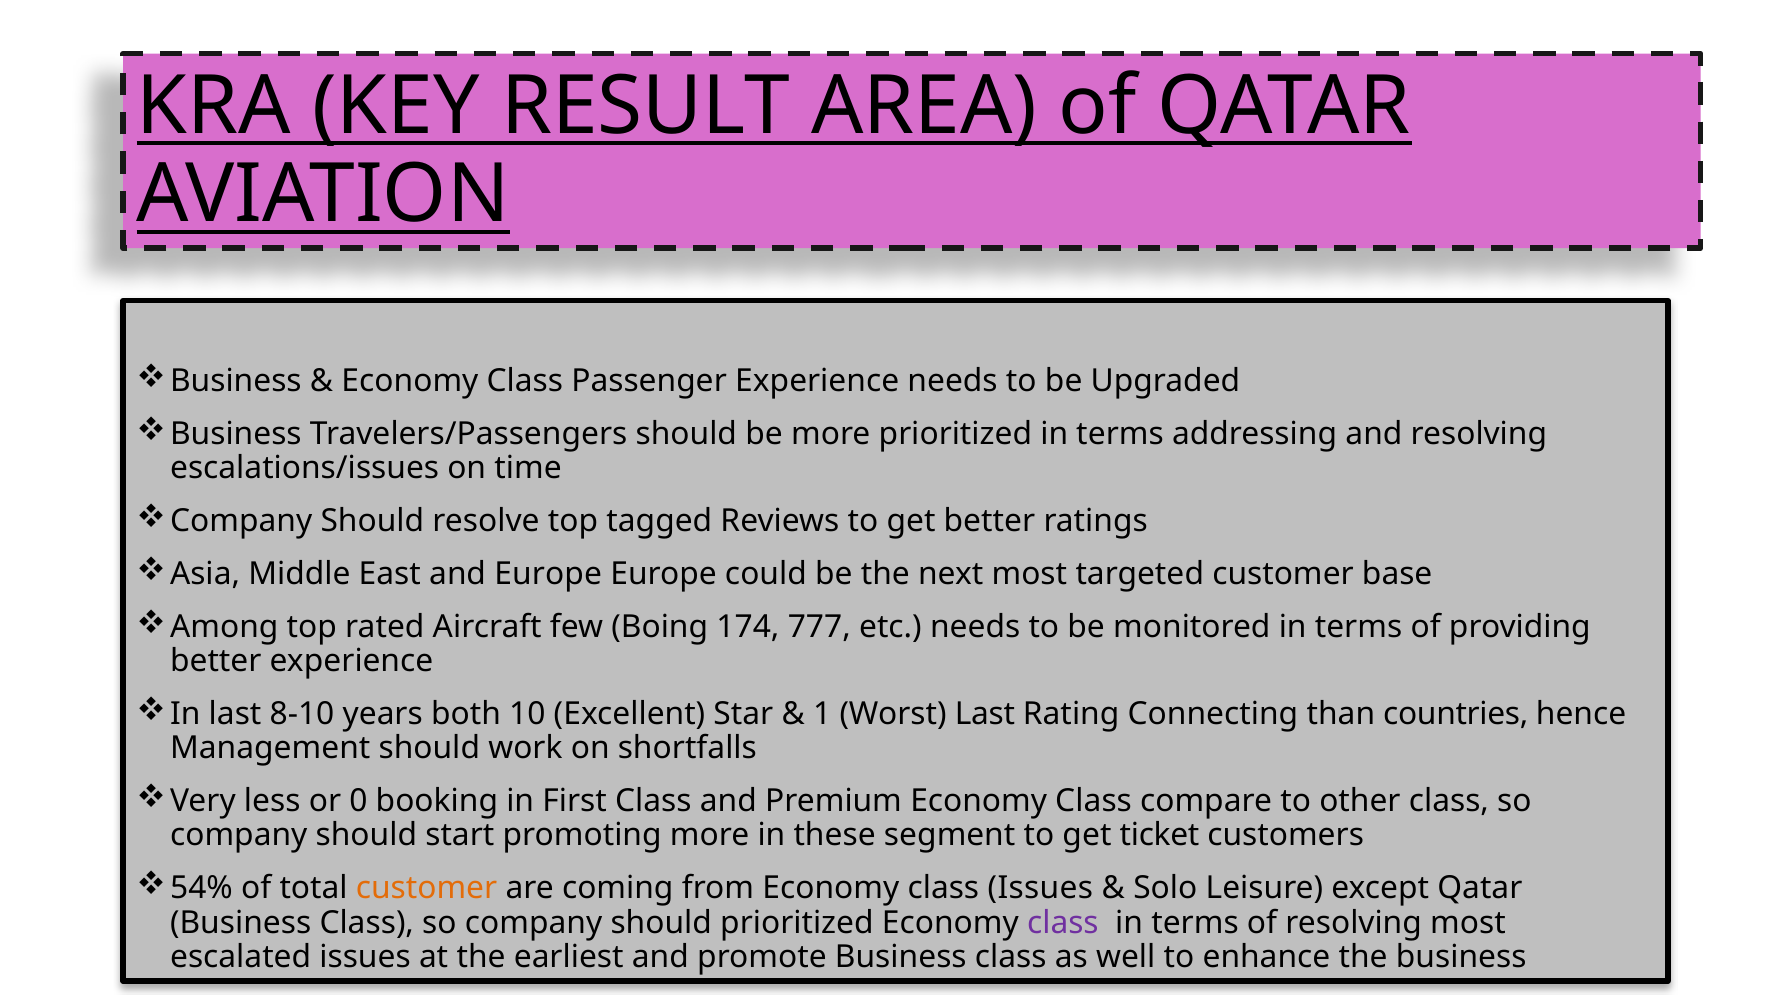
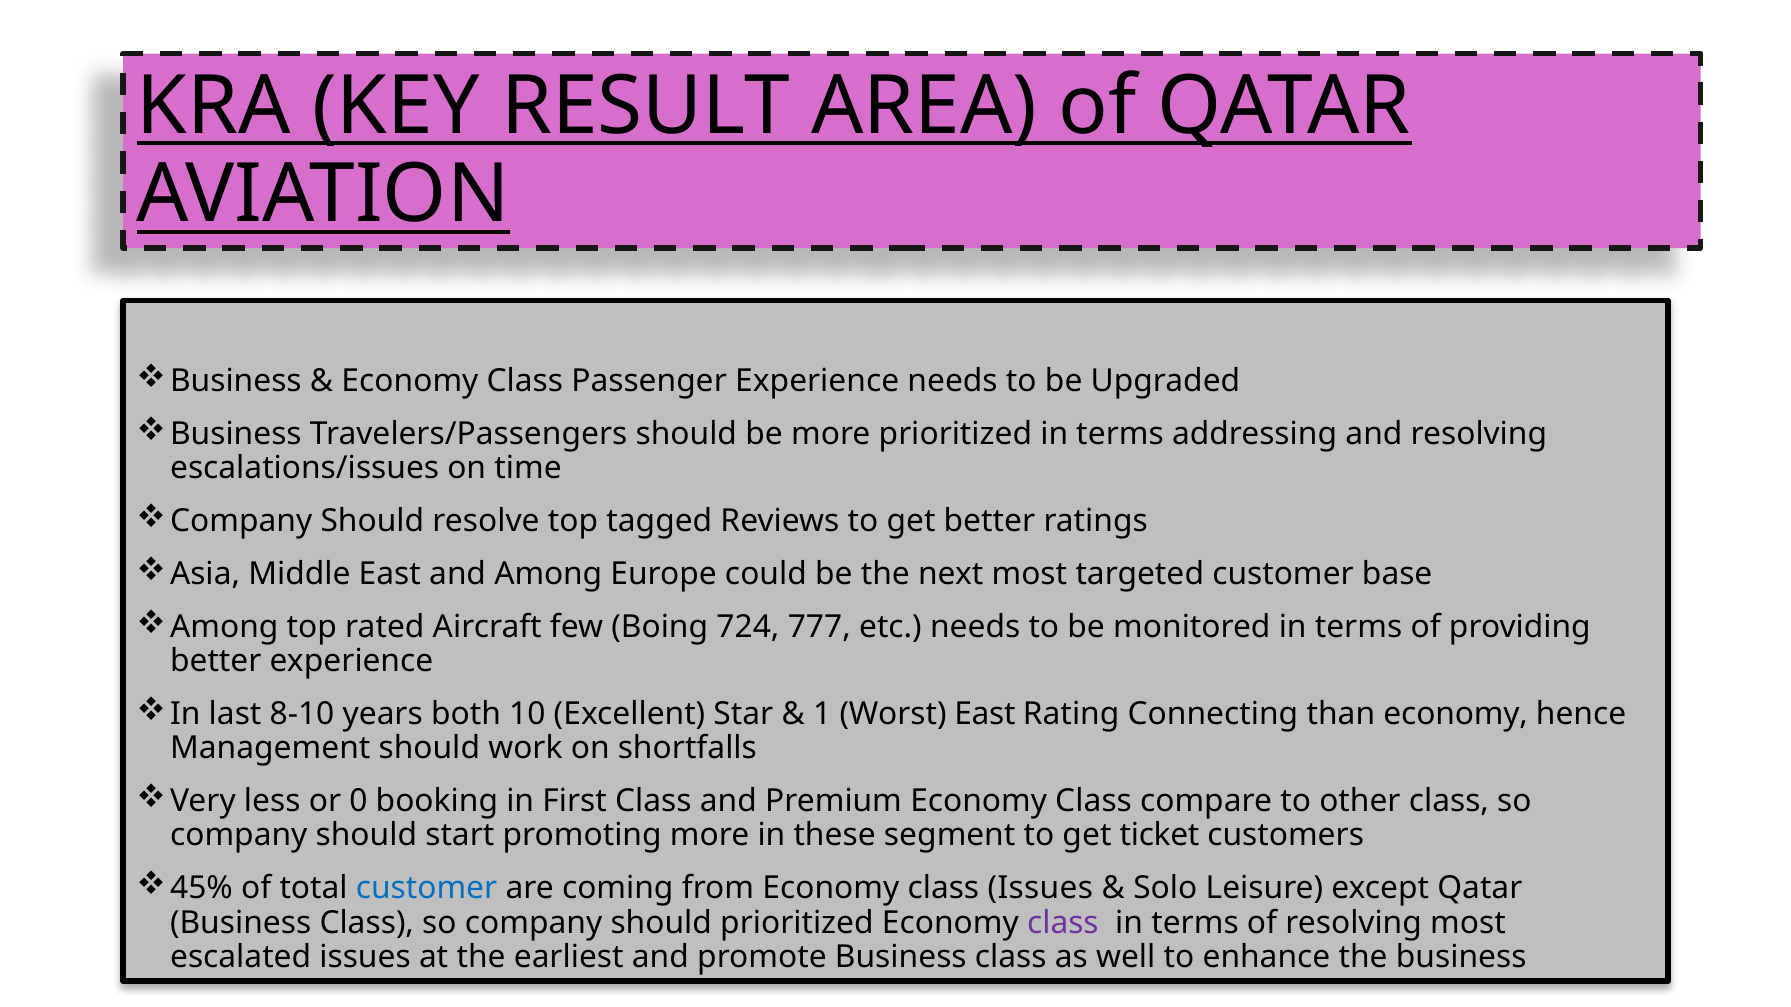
and Europe: Europe -> Among
174: 174 -> 724
Worst Last: Last -> East
than countries: countries -> economy
54%: 54% -> 45%
customer at (427, 889) colour: orange -> blue
